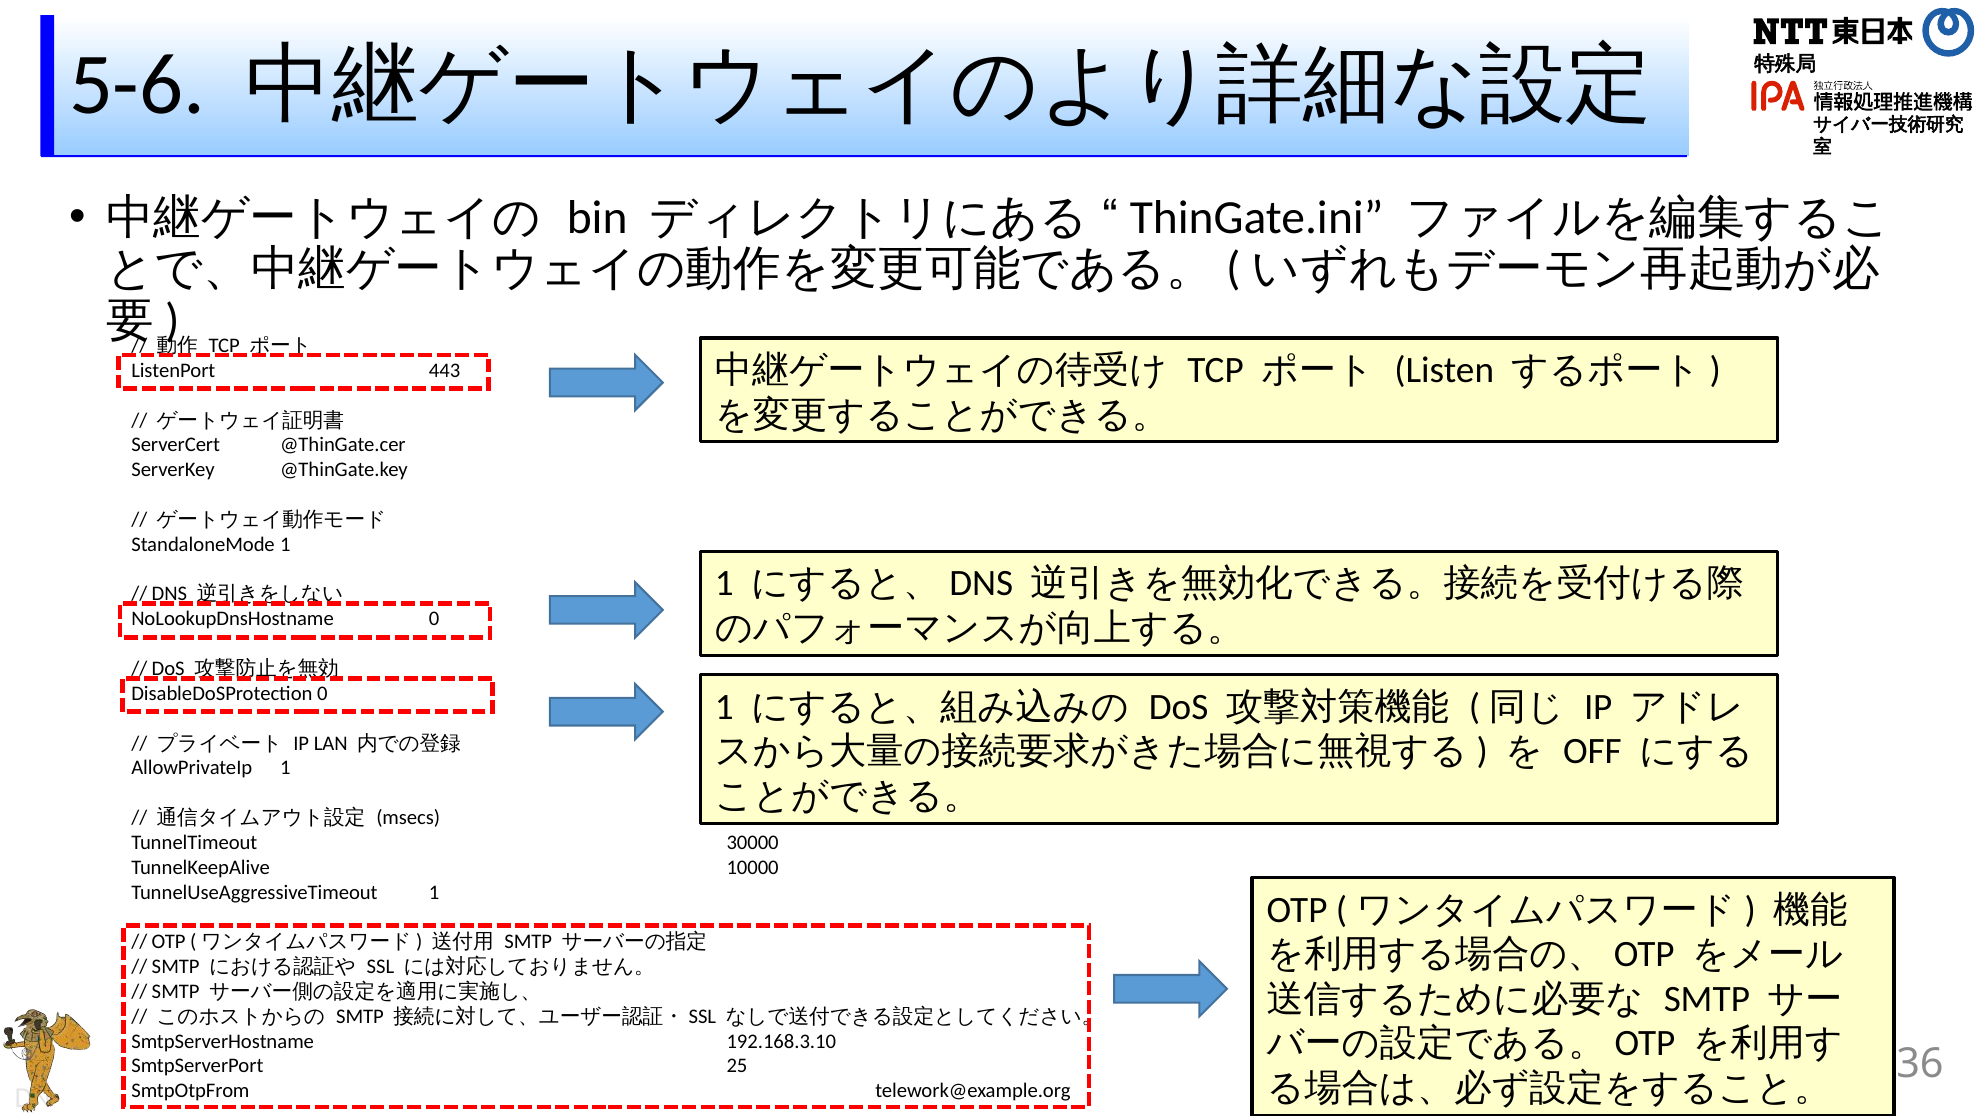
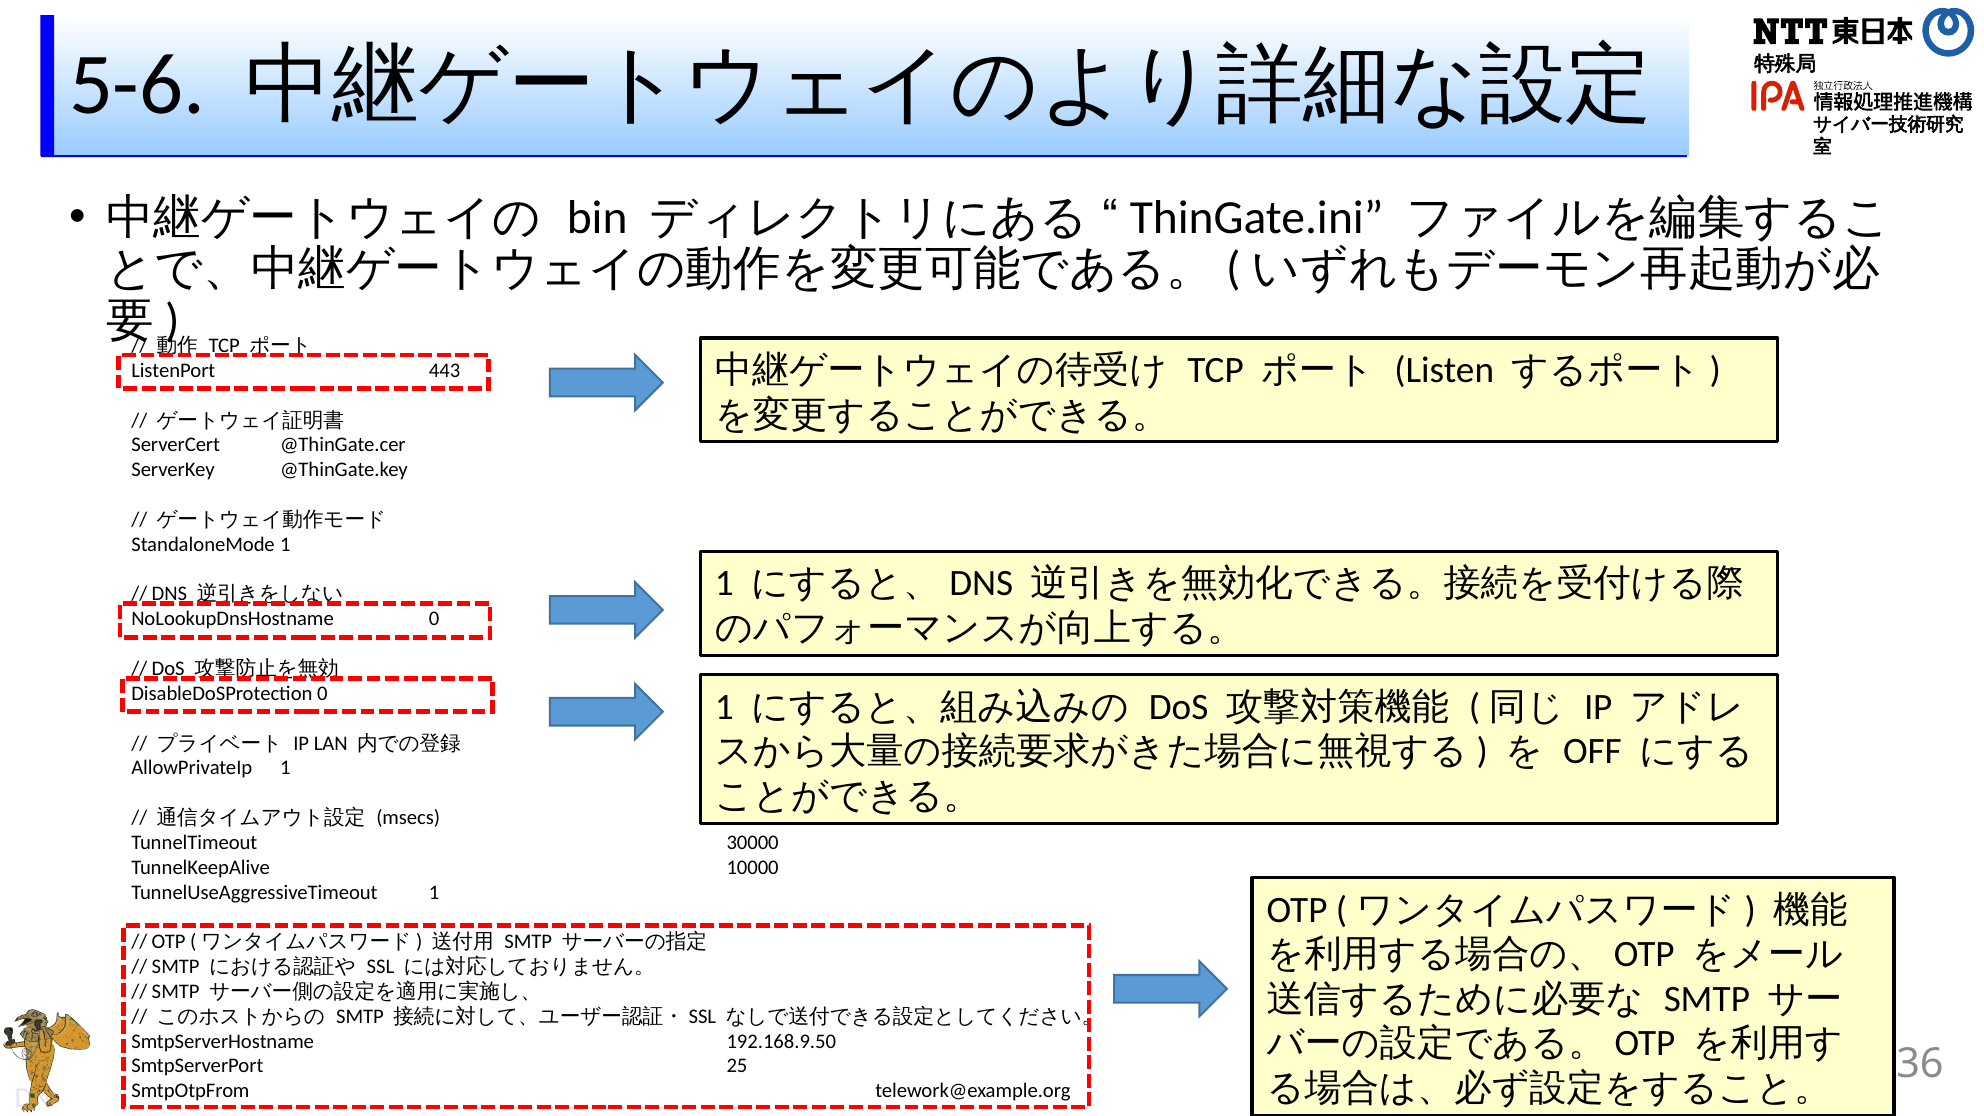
192.168.3.10: 192.168.3.10 -> 192.168.9.50
